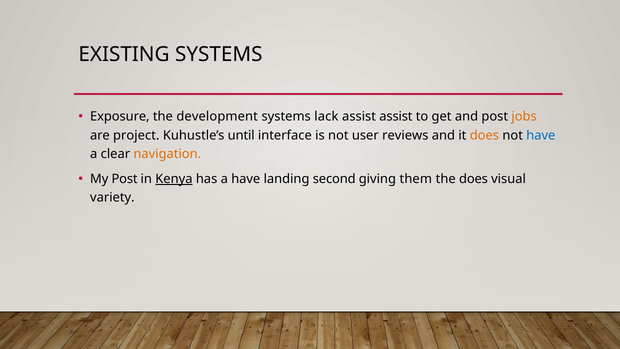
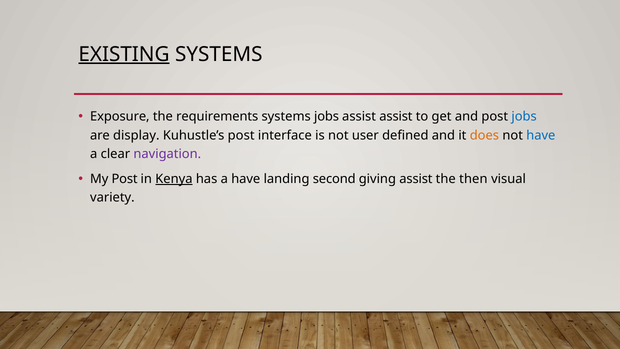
EXISTING underline: none -> present
development: development -> requirements
systems lack: lack -> jobs
jobs at (524, 117) colour: orange -> blue
project: project -> display
Kuhustle’s until: until -> post
reviews: reviews -> defined
navigation colour: orange -> purple
giving them: them -> assist
the does: does -> then
